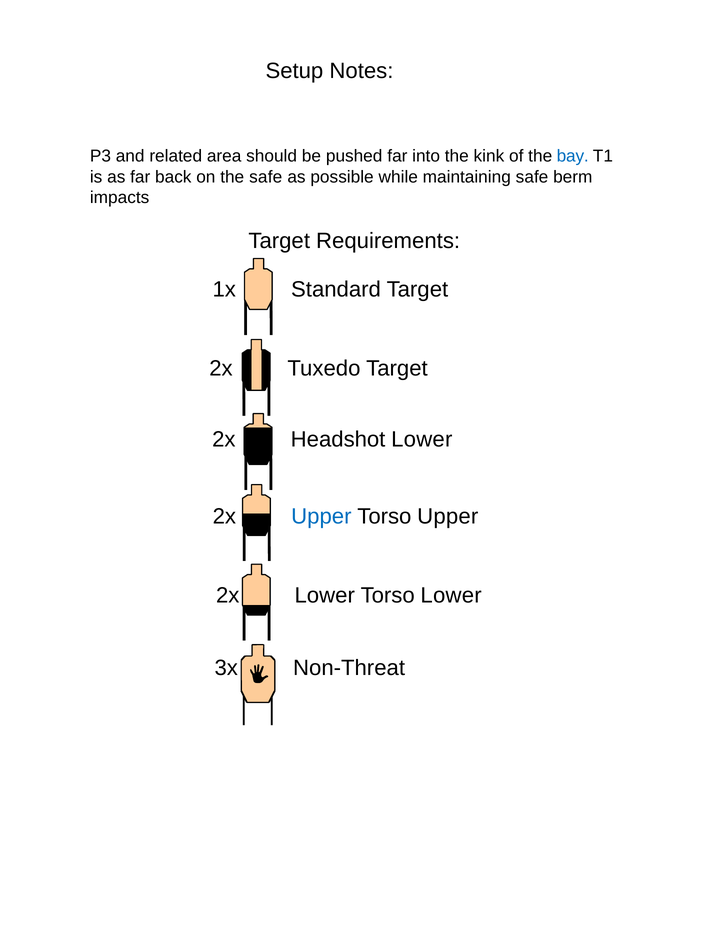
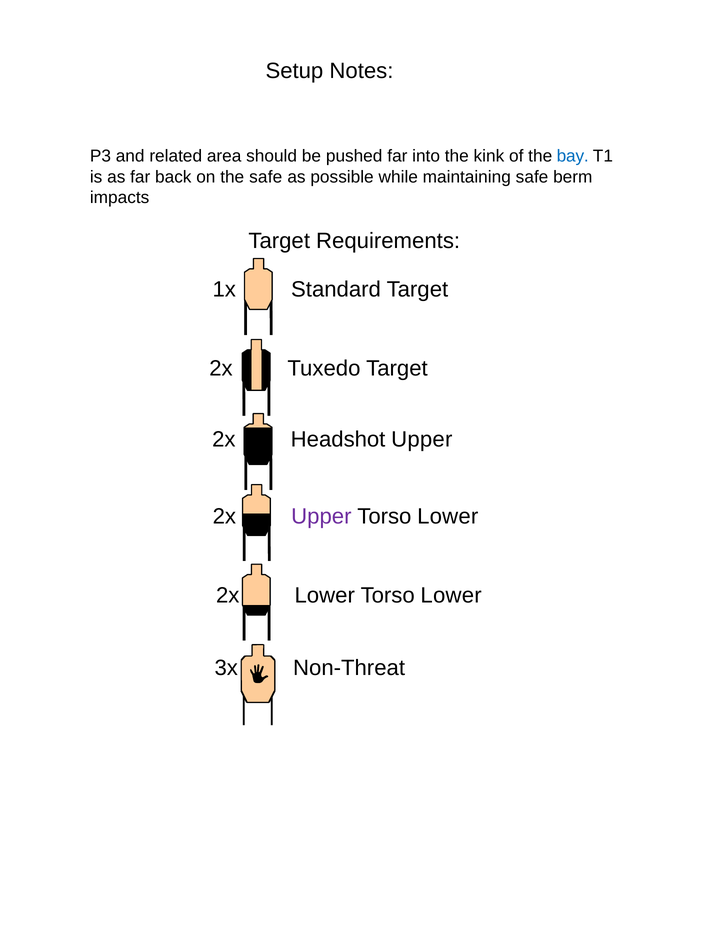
Headshot Lower: Lower -> Upper
Upper at (321, 517) colour: blue -> purple
Upper at (448, 517): Upper -> Lower
